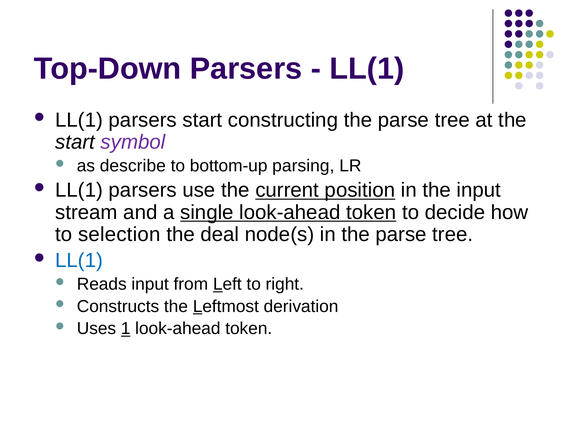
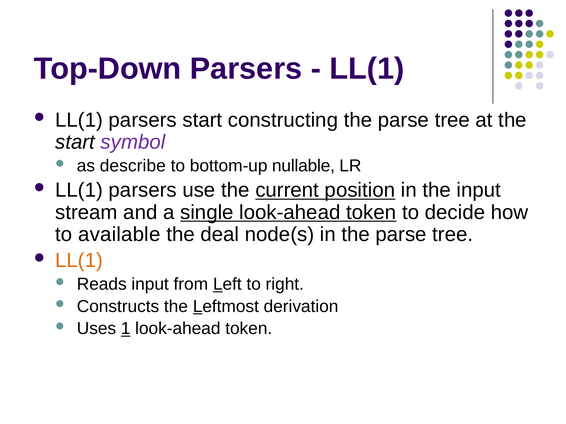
parsing: parsing -> nullable
selection: selection -> available
LL(1 at (79, 261) colour: blue -> orange
